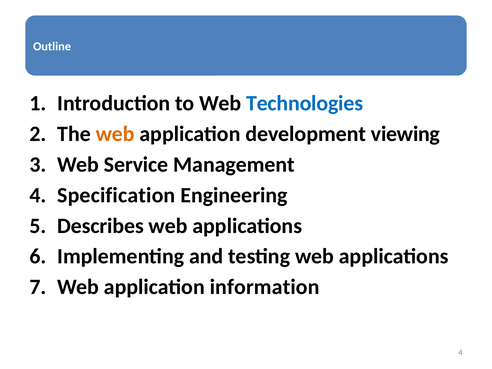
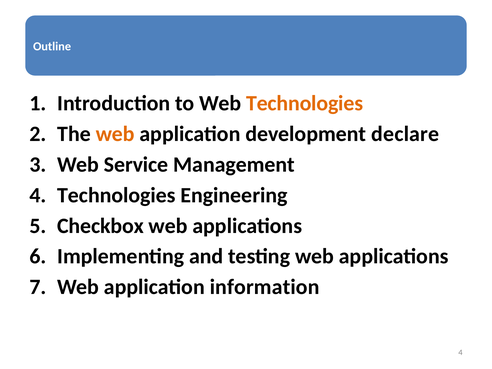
Technologies at (305, 103) colour: blue -> orange
viewing: viewing -> declare
4 Specification: Specification -> Technologies
Describes: Describes -> Checkbox
